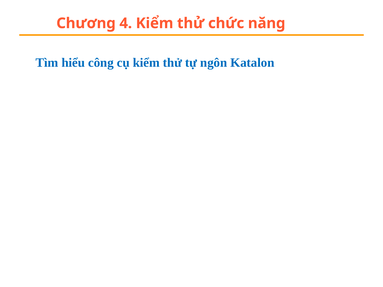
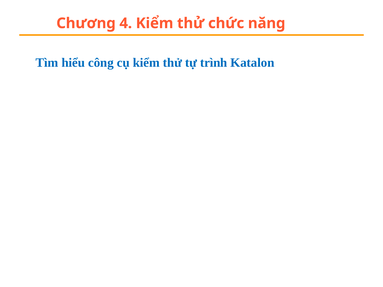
ngôn: ngôn -> trình
